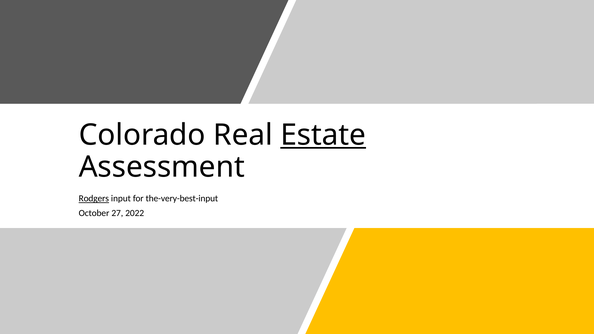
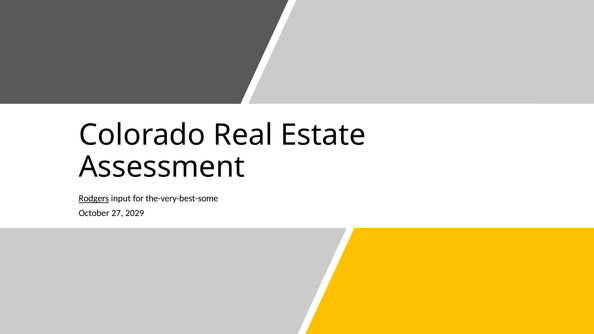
Estate underline: present -> none
the-very-best-input: the-very-best-input -> the-very-best-some
2022: 2022 -> 2029
